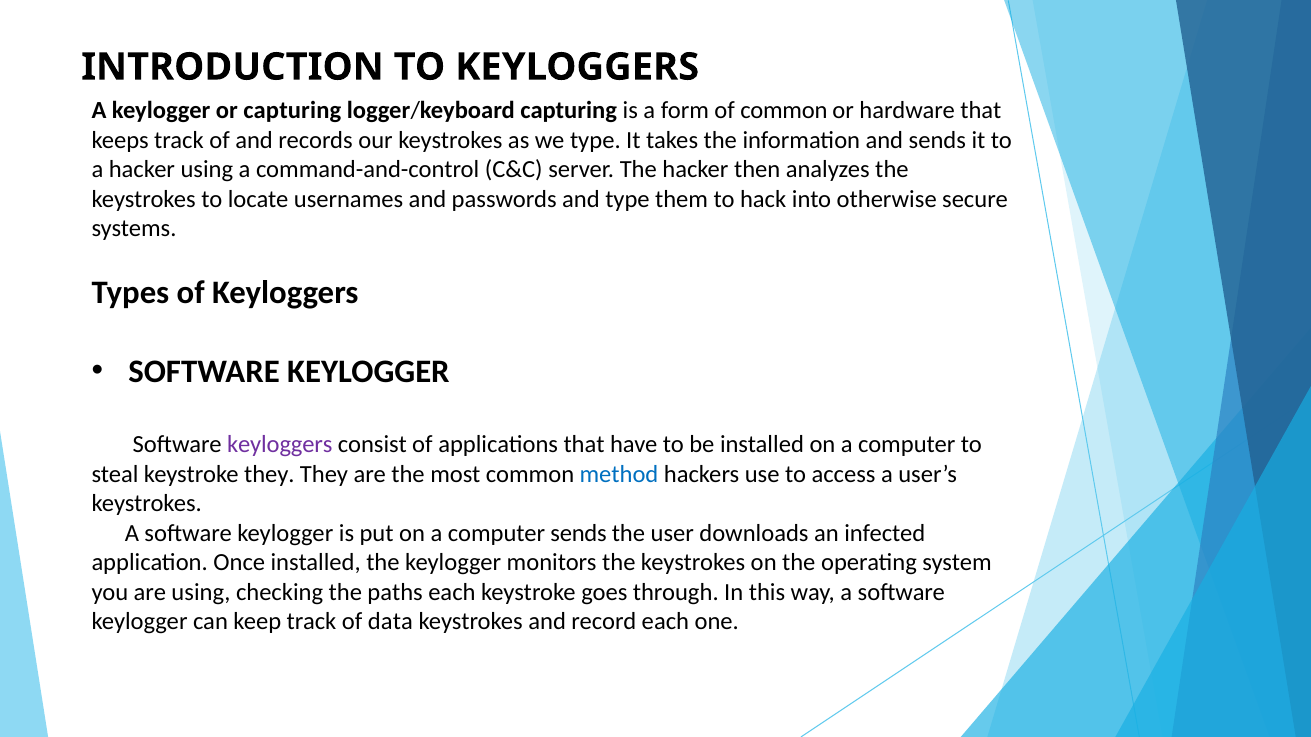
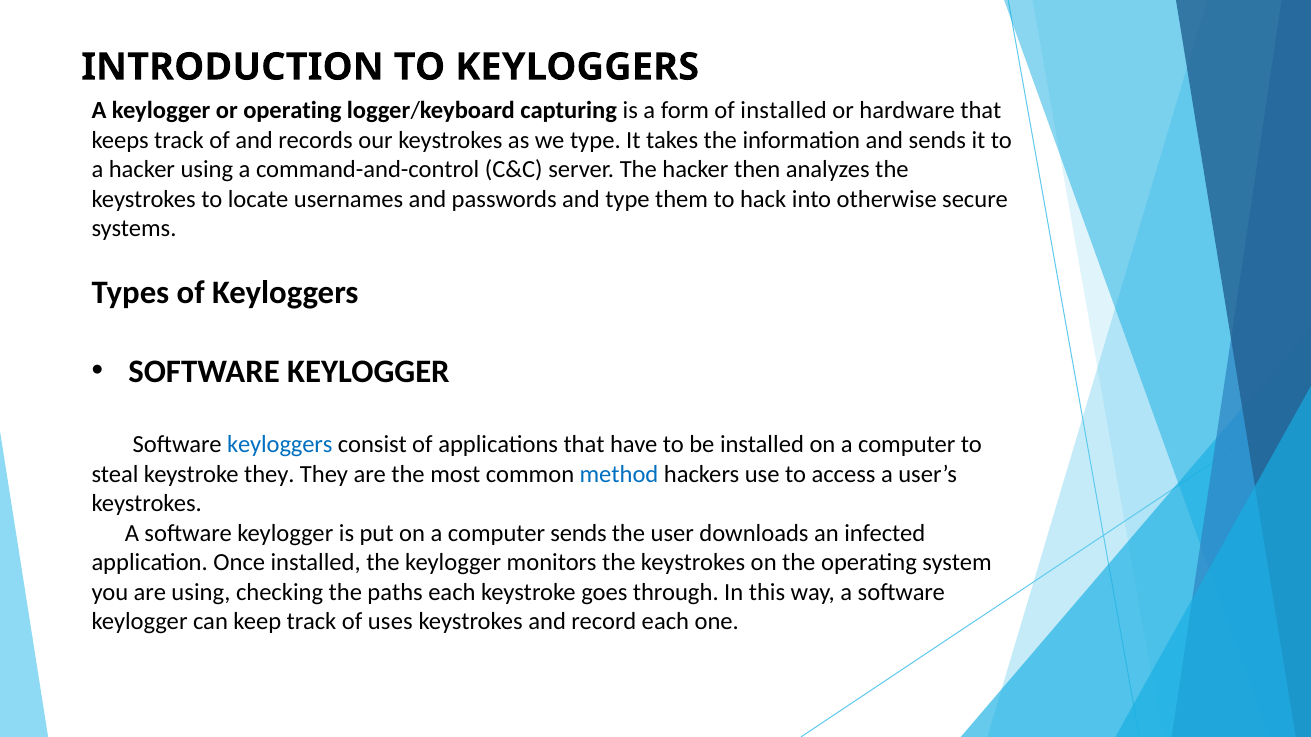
or capturing: capturing -> operating
of common: common -> installed
keyloggers at (280, 445) colour: purple -> blue
data: data -> uses
